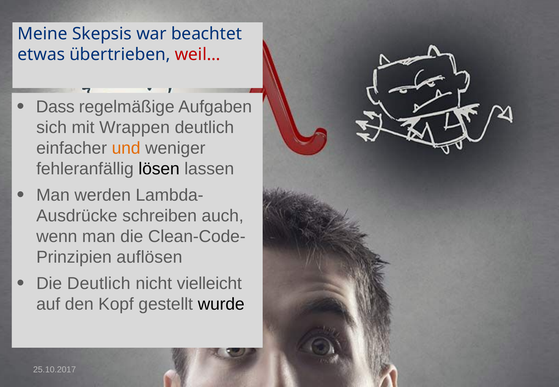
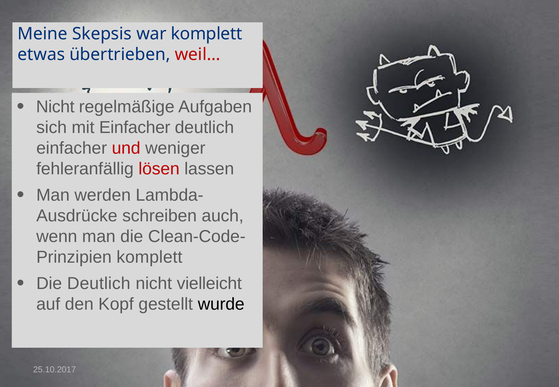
war beachtet: beachtet -> komplett
Dass at (55, 107): Dass -> Nicht
mit Wrappen: Wrappen -> Einfacher
und colour: orange -> red
lösen colour: black -> red
auflösen at (149, 257): auflösen -> komplett
